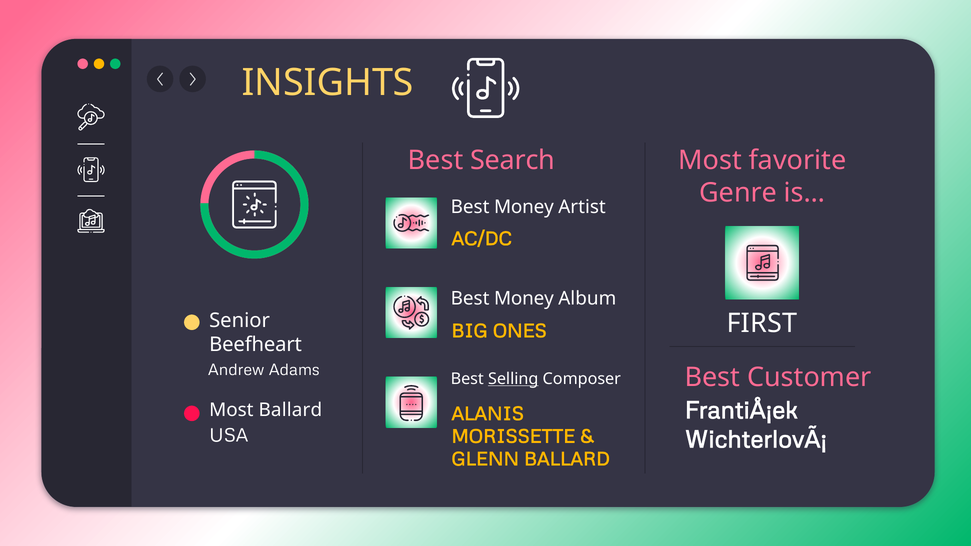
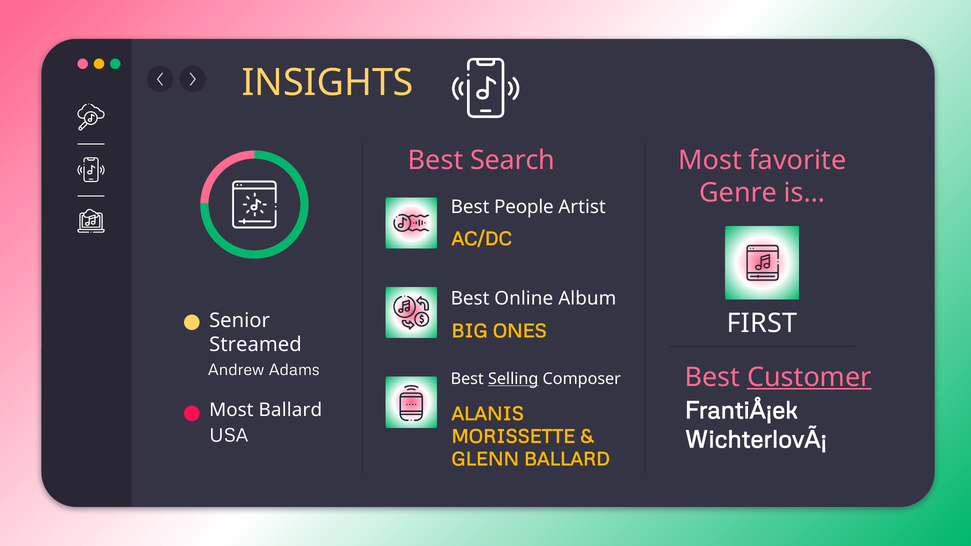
Money at (524, 207): Money -> People
Money at (524, 299): Money -> Online
Beefheart: Beefheart -> Streamed
Customer underline: none -> present
